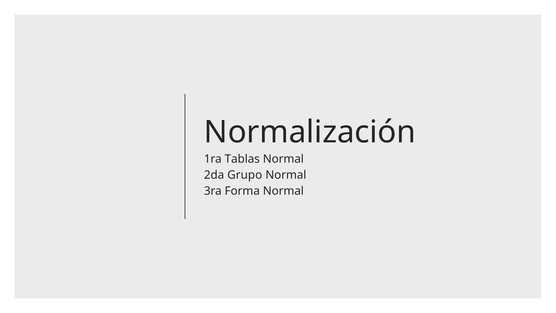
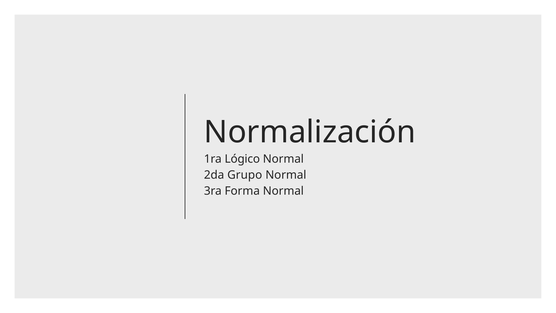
Tablas: Tablas -> Lógico
